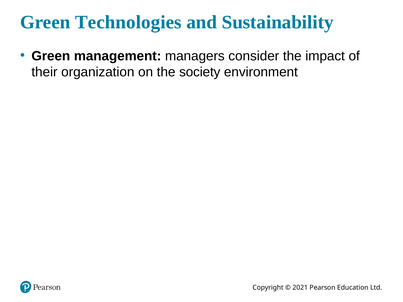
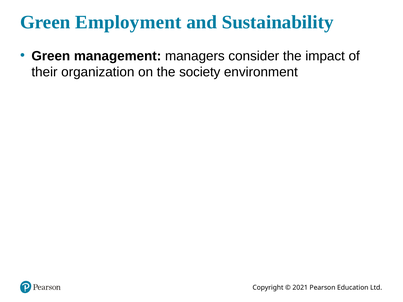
Technologies: Technologies -> Employment
